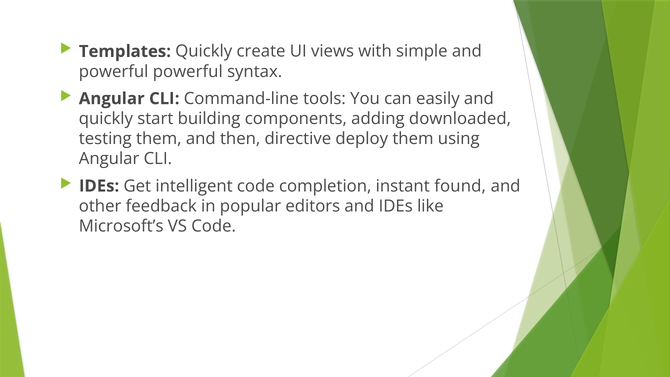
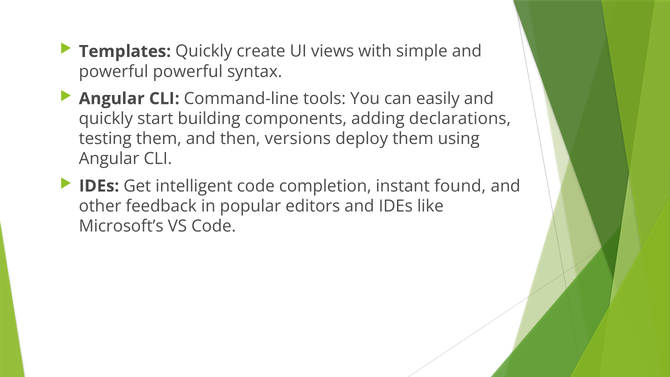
downloaded: downloaded -> declarations
directive: directive -> versions
